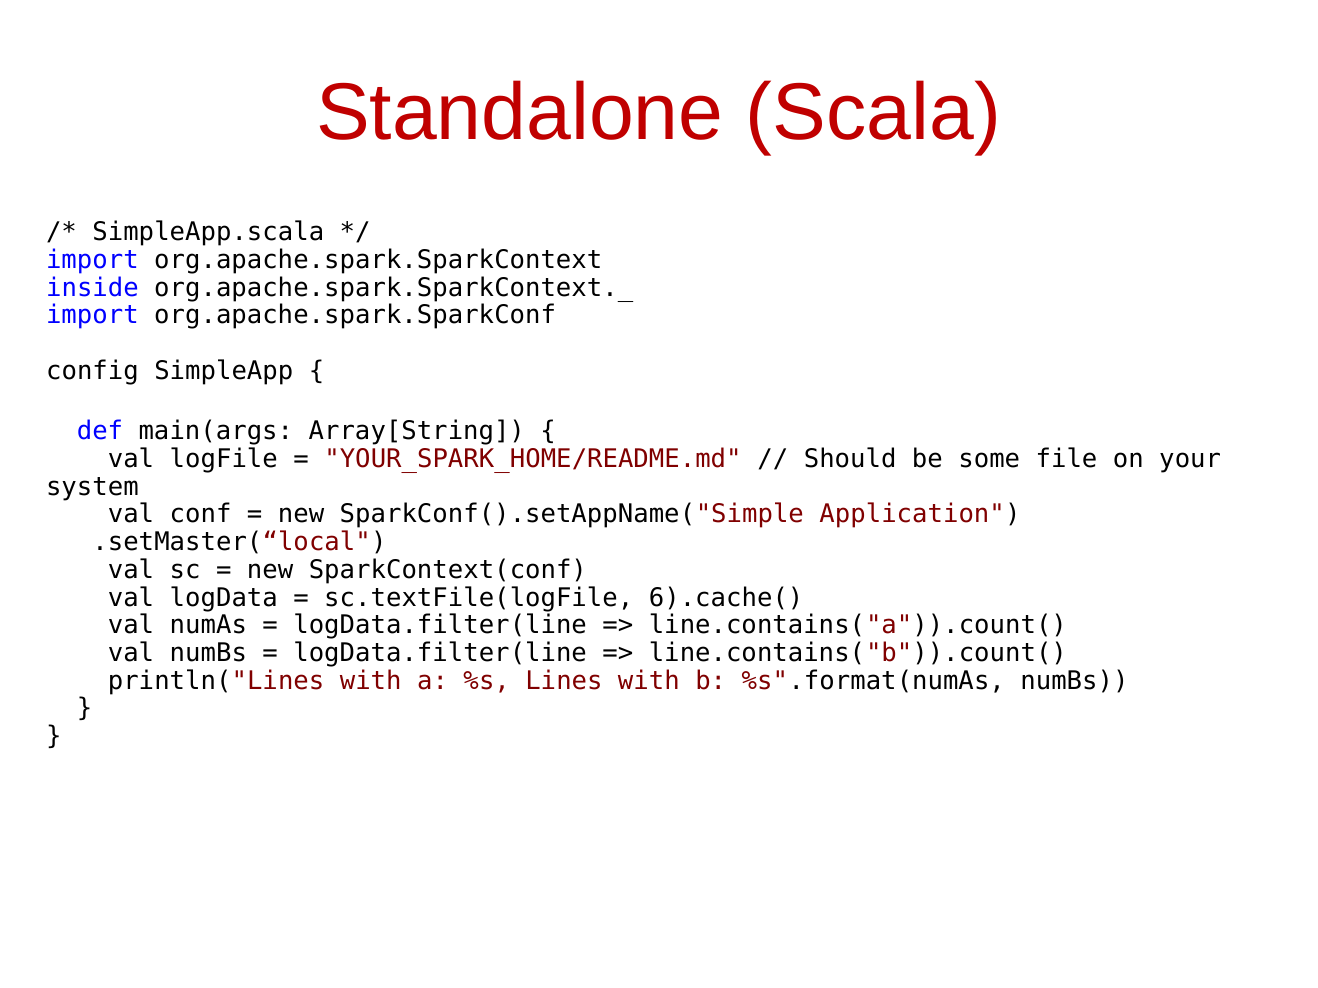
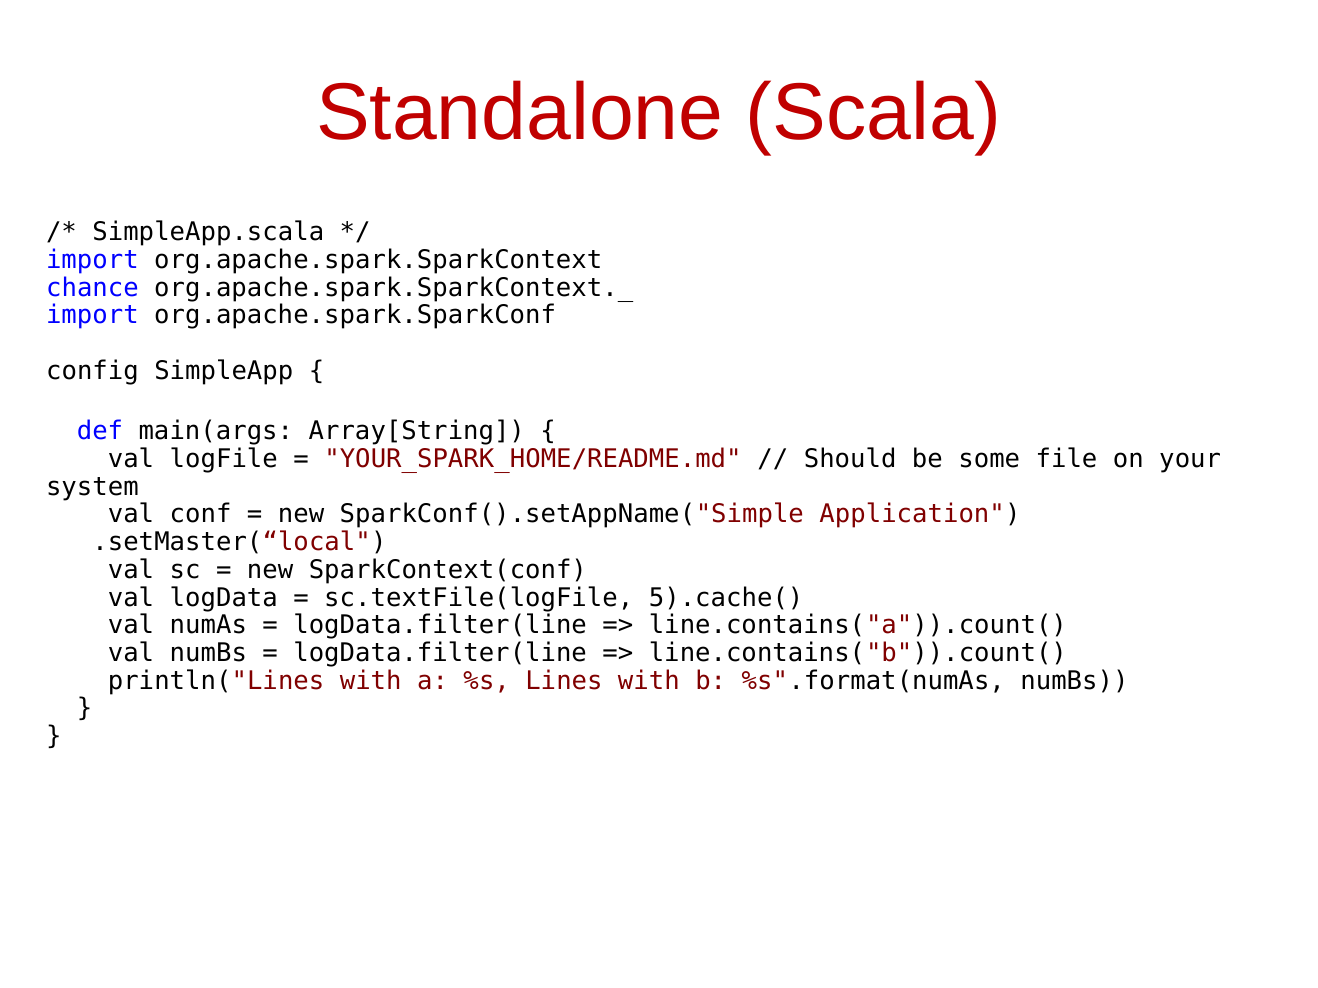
inside: inside -> chance
6).cache(: 6).cache( -> 5).cache(
